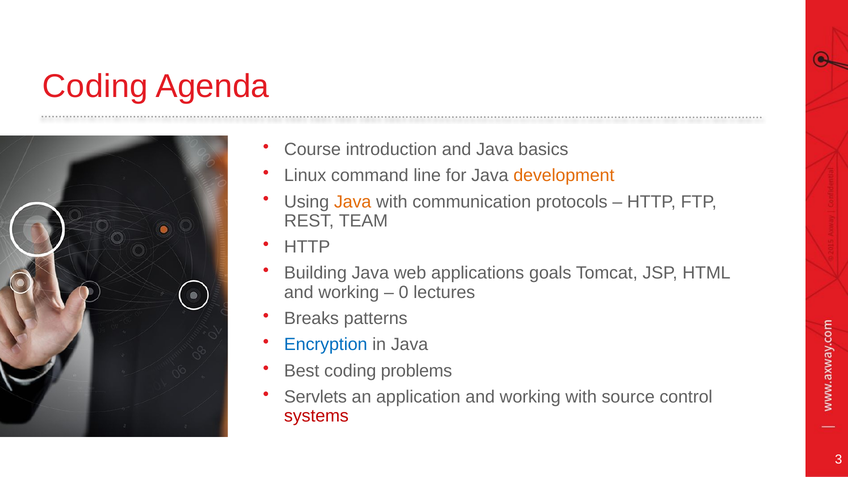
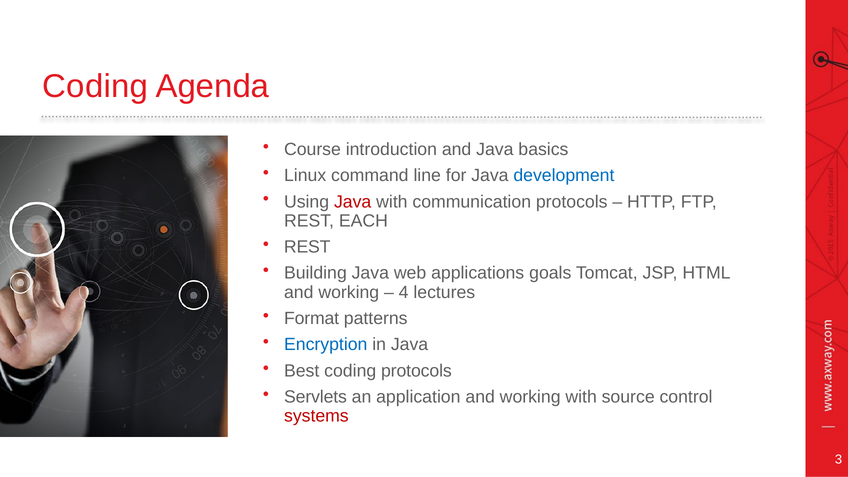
development colour: orange -> blue
Java at (353, 202) colour: orange -> red
TEAM: TEAM -> EACH
HTTP at (307, 247): HTTP -> REST
0: 0 -> 4
Breaks: Breaks -> Format
coding problems: problems -> protocols
